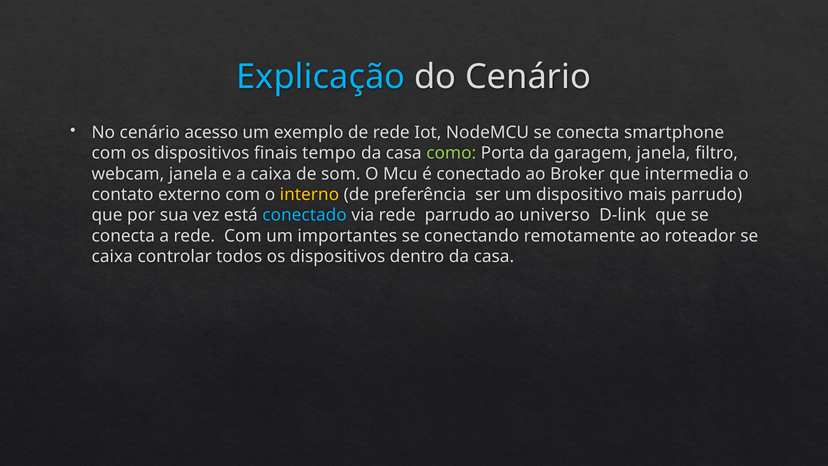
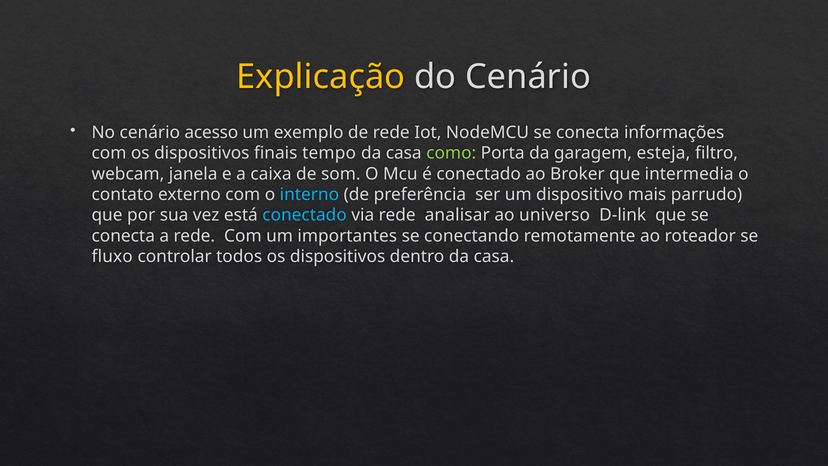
Explicação colour: light blue -> yellow
smartphone: smartphone -> informações
garagem janela: janela -> esteja
interno colour: yellow -> light blue
rede parrudo: parrudo -> analisar
caixa at (112, 257): caixa -> fluxo
